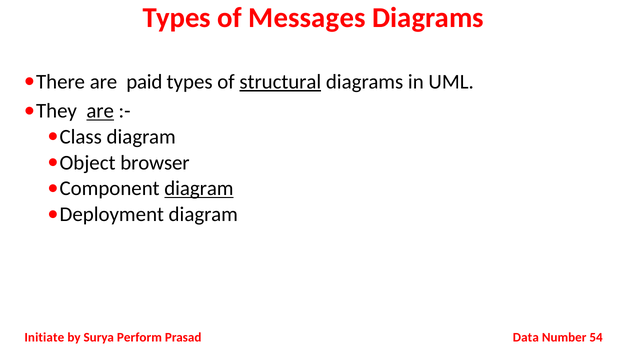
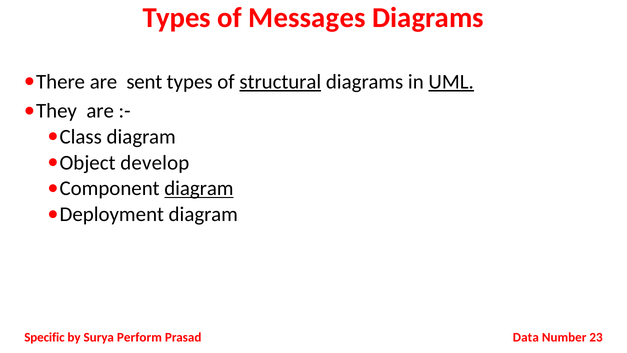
paid: paid -> sent
UML underline: none -> present
are at (100, 111) underline: present -> none
browser: browser -> develop
Initiate: Initiate -> Specific
54: 54 -> 23
